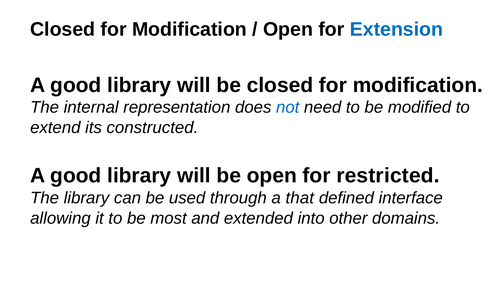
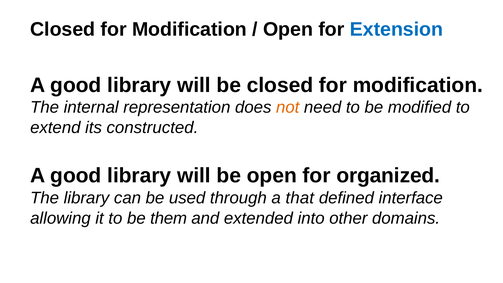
not colour: blue -> orange
restricted: restricted -> organized
most: most -> them
